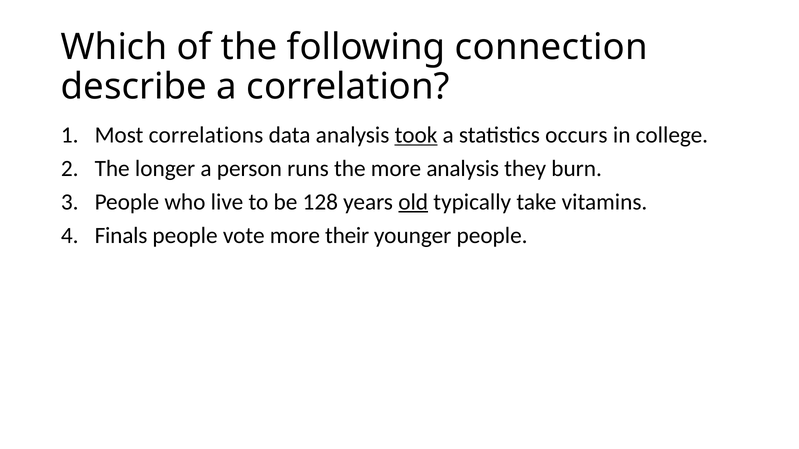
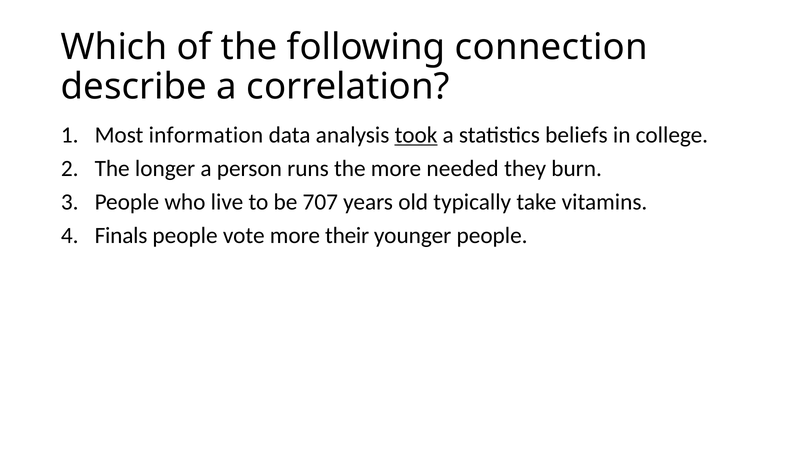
correlations: correlations -> information
occurs: occurs -> beliefs
more analysis: analysis -> needed
128: 128 -> 707
old underline: present -> none
